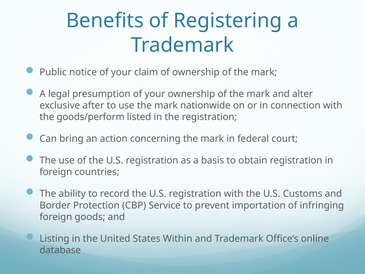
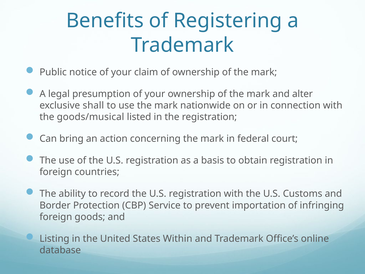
after: after -> shall
goods/perform: goods/perform -> goods/musical
